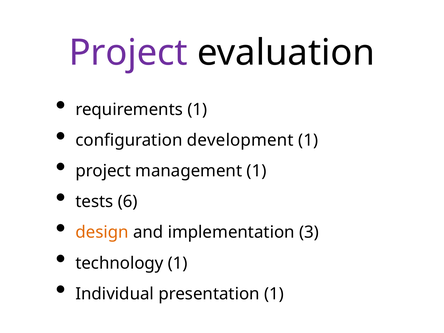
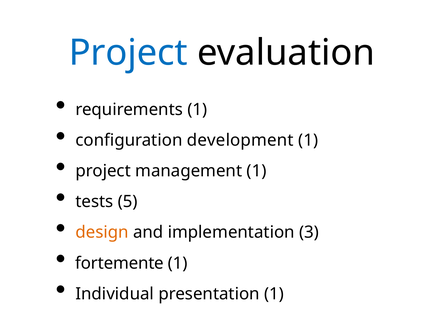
Project at (128, 53) colour: purple -> blue
6: 6 -> 5
technology: technology -> fortemente
